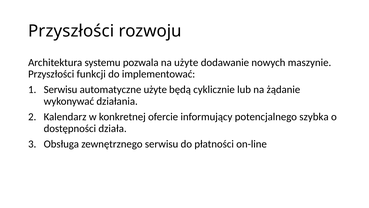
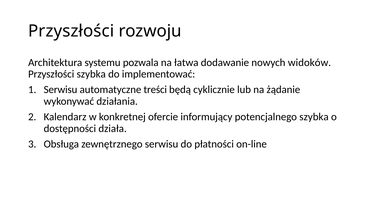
na użyte: użyte -> łatwa
maszynie: maszynie -> widoków
Przyszłości funkcji: funkcji -> szybka
automatyczne użyte: użyte -> treści
